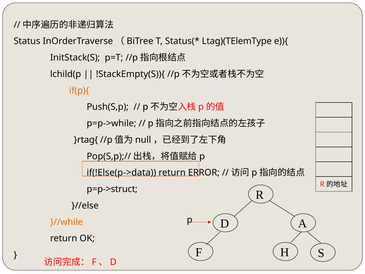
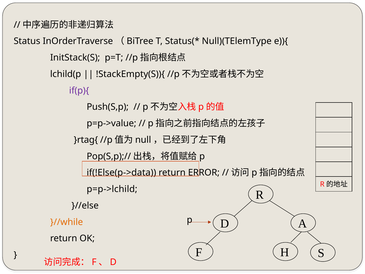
Ltag)(TElemType: Ltag)(TElemType -> Null)(TElemType
if(p){ colour: orange -> purple
p=p->while: p=p->while -> p=p->value
p=p->struct: p=p->struct -> p=p->lchild
